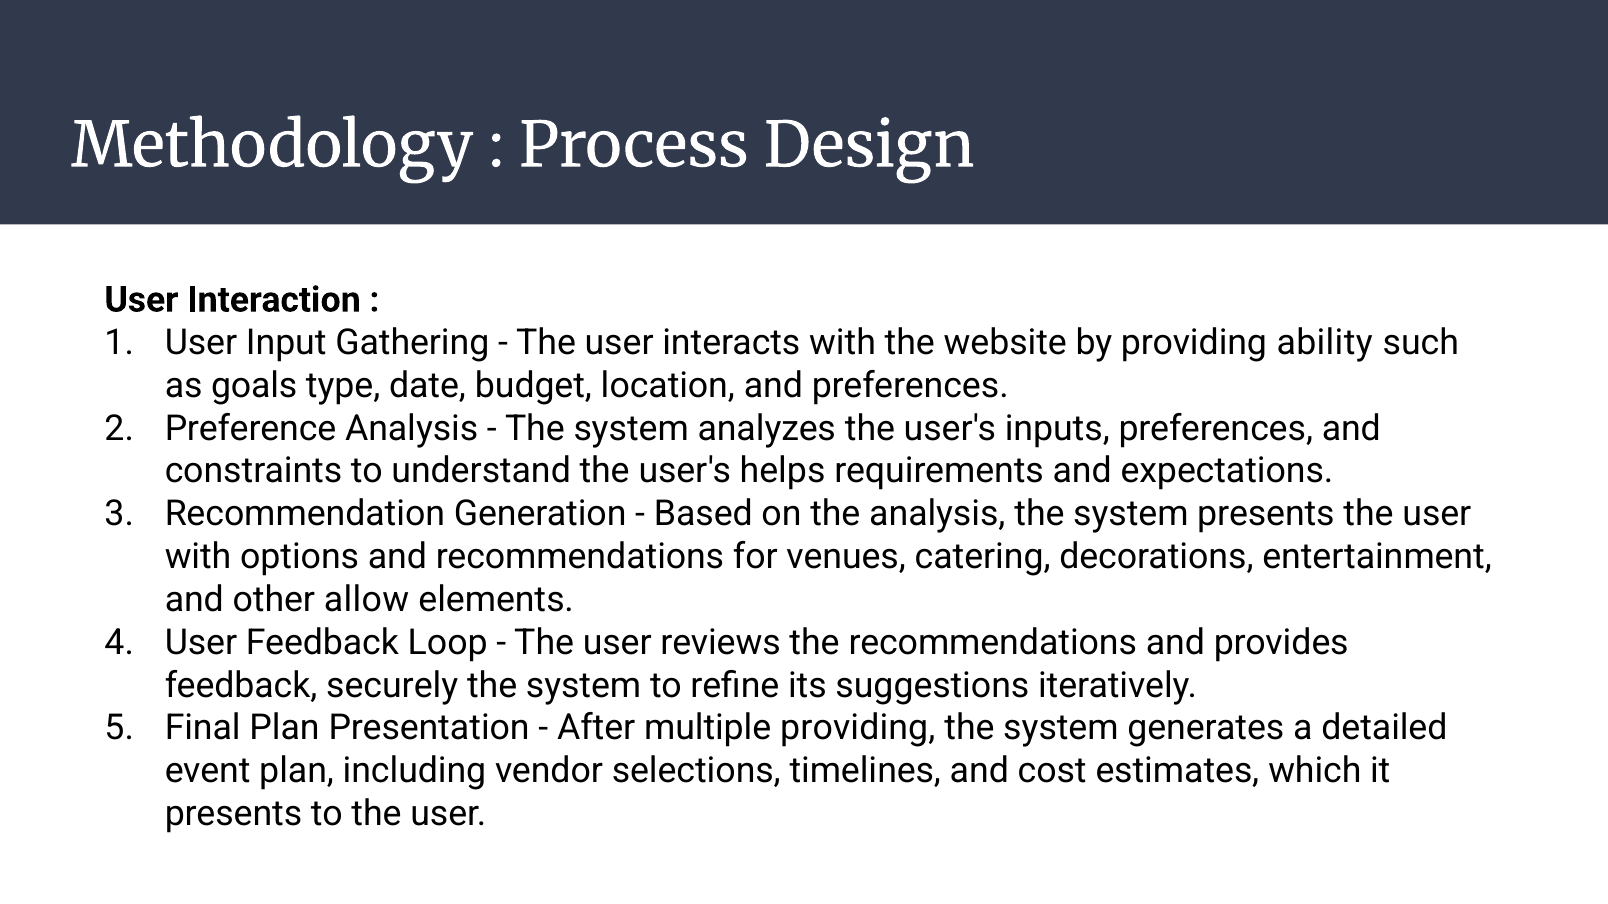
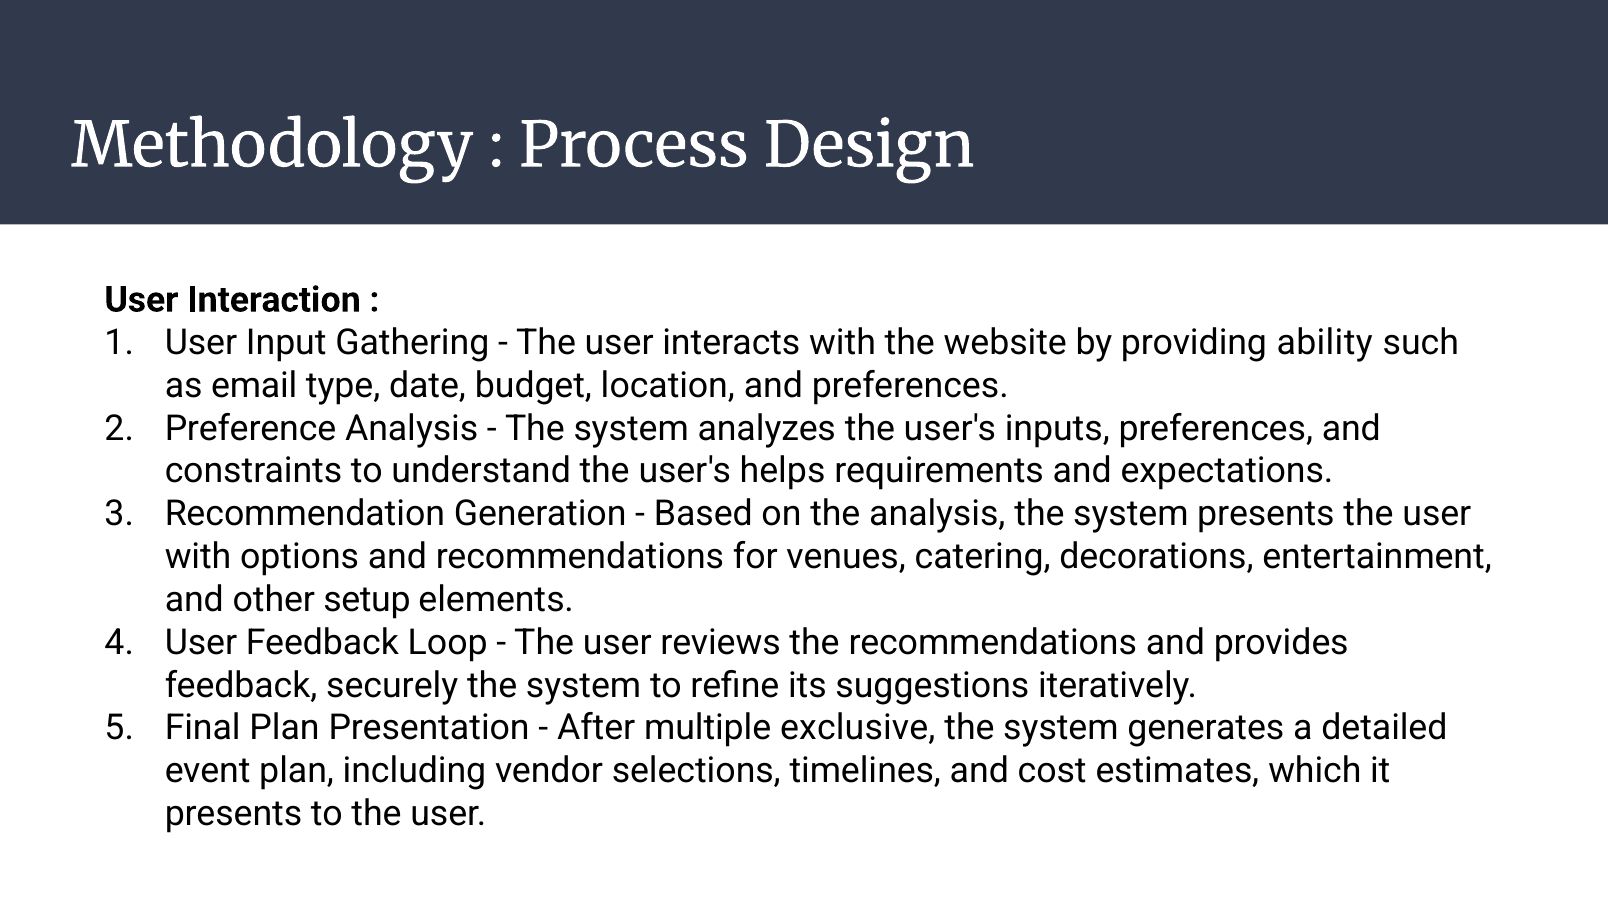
goals: goals -> email
allow: allow -> setup
multiple providing: providing -> exclusive
